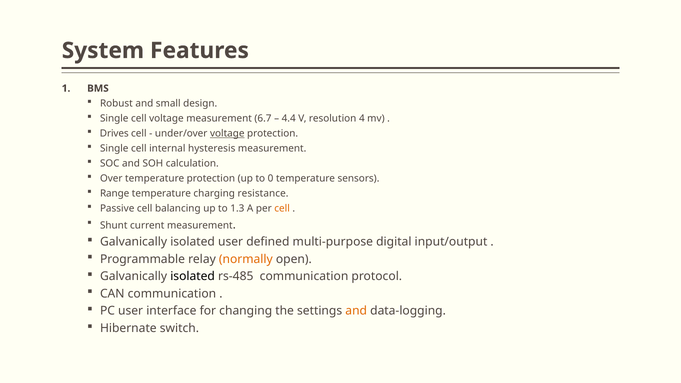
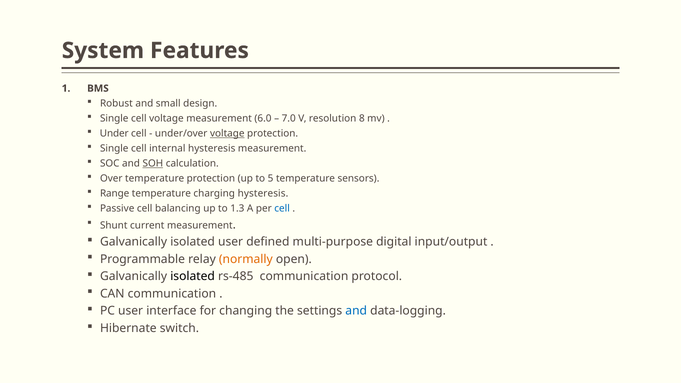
6.7: 6.7 -> 6.0
4.4: 4.4 -> 7.0
4: 4 -> 8
Drives: Drives -> Under
SOH underline: none -> present
0: 0 -> 5
charging resistance: resistance -> hysteresis
cell at (282, 208) colour: orange -> blue
and at (356, 311) colour: orange -> blue
